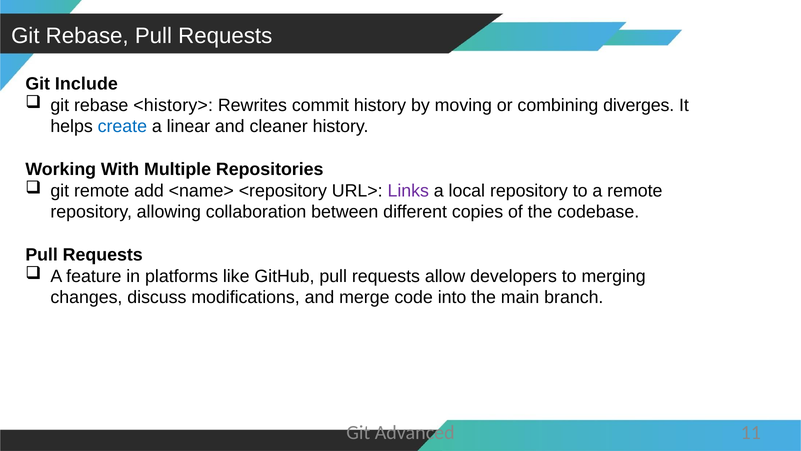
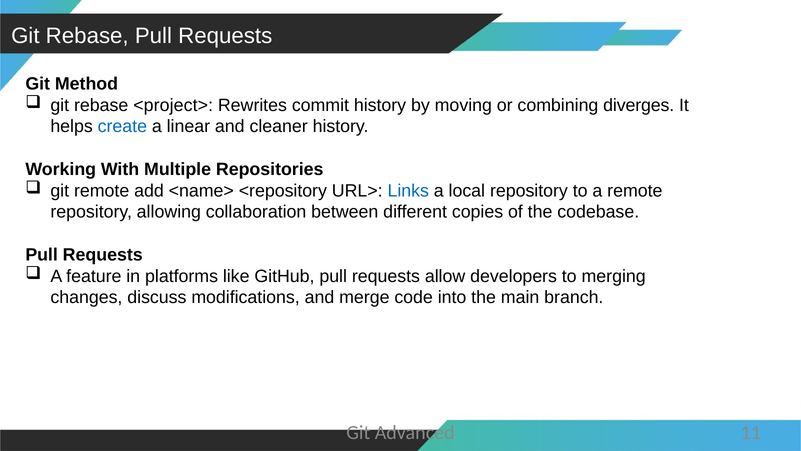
Include: Include -> Method
<history>: <history> -> <project>
Links colour: purple -> blue
